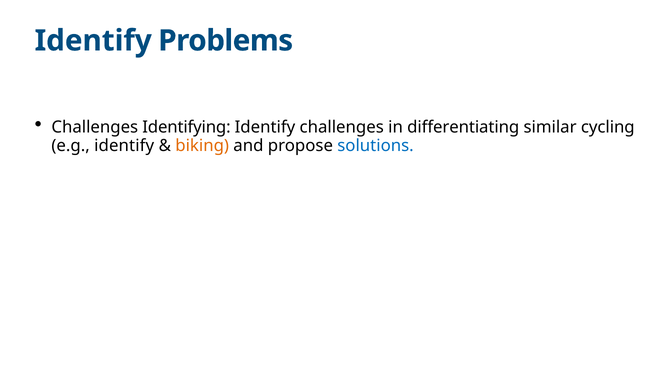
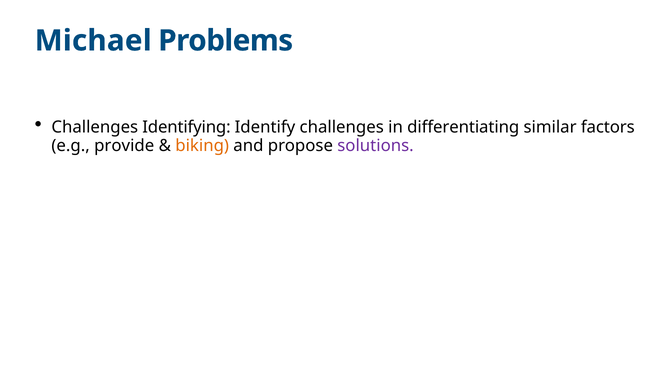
Identify at (93, 41): Identify -> Michael
cycling: cycling -> factors
e.g identify: identify -> provide
solutions colour: blue -> purple
